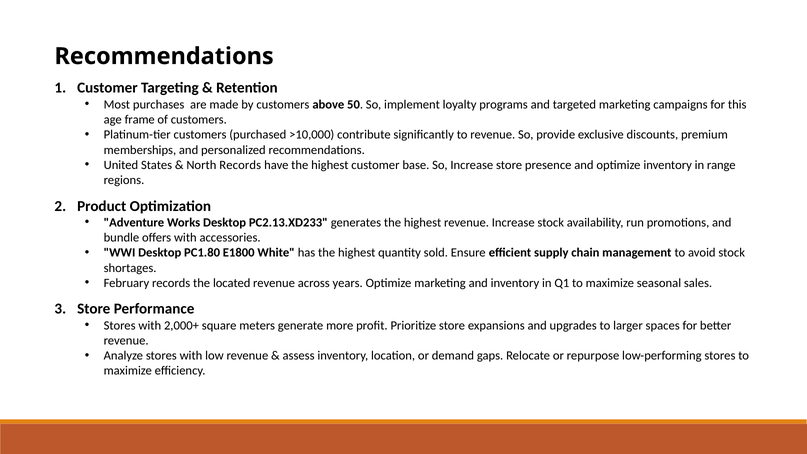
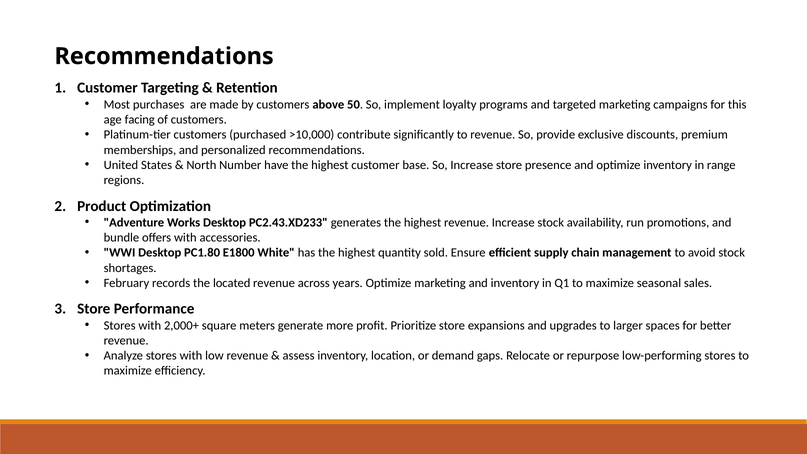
frame: frame -> facing
North Records: Records -> Number
PC2.13.XD233: PC2.13.XD233 -> PC2.43.XD233
